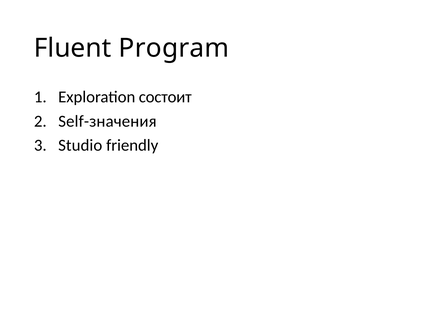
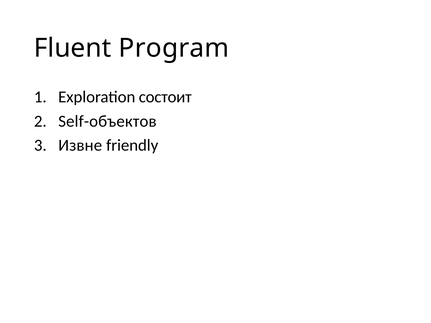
Self-значения: Self-значения -> Self-объектов
Studio: Studio -> Извне
